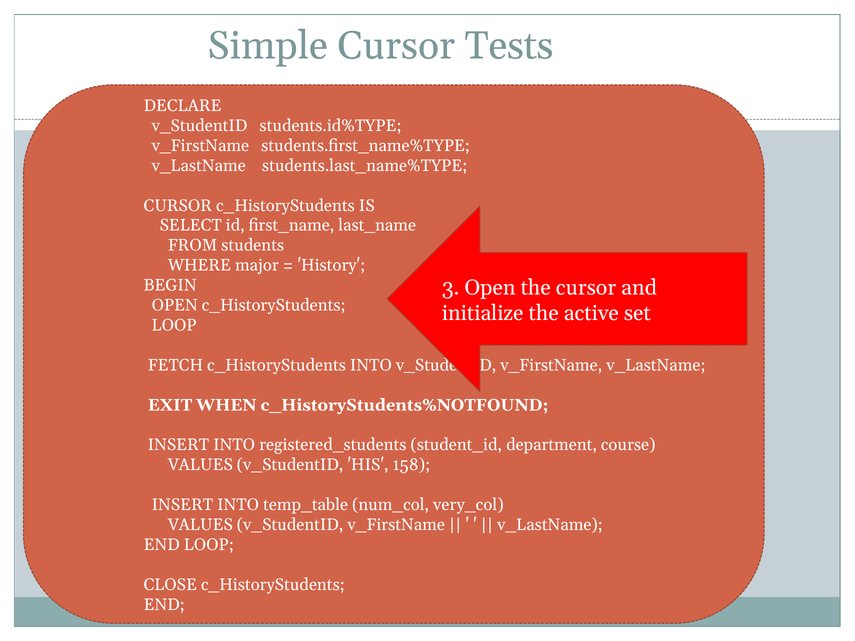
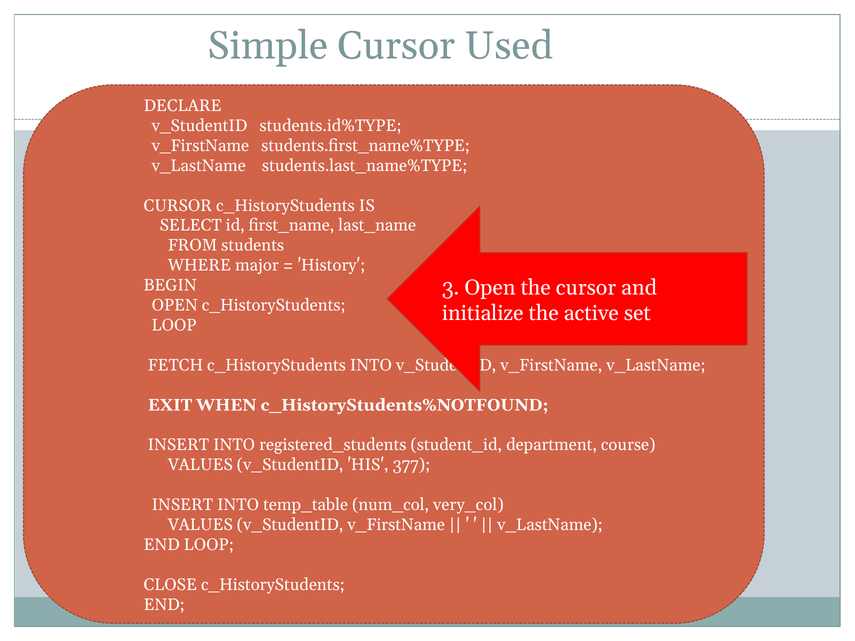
Tests: Tests -> Used
158: 158 -> 377
